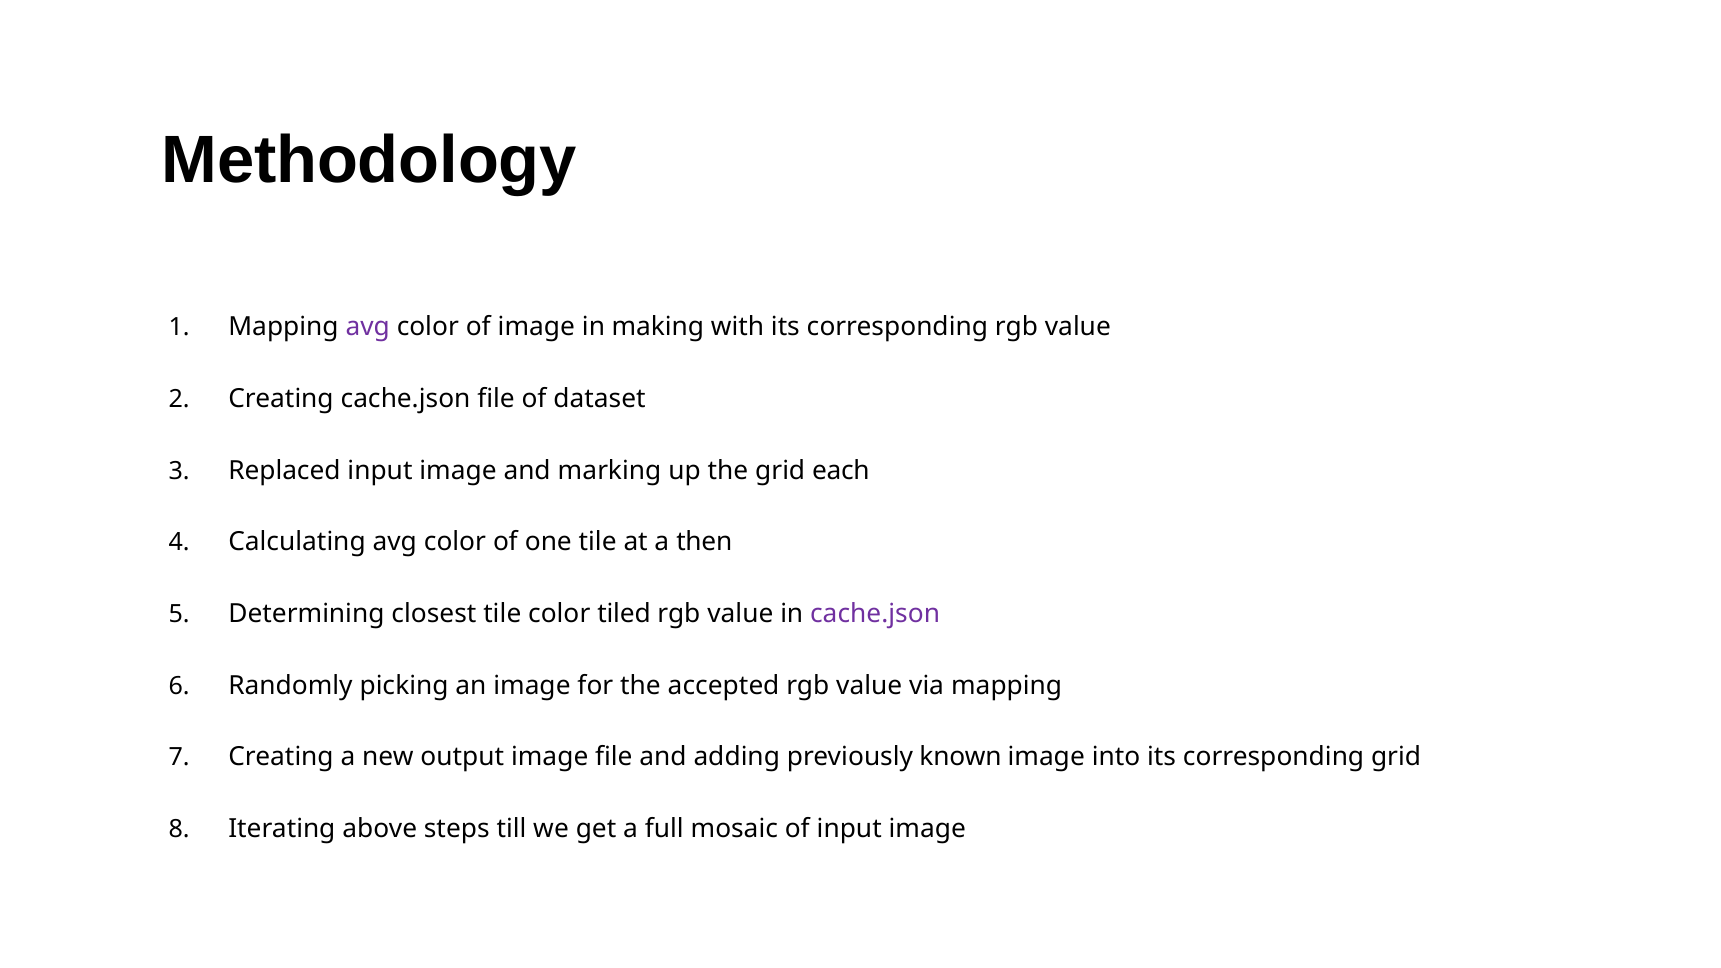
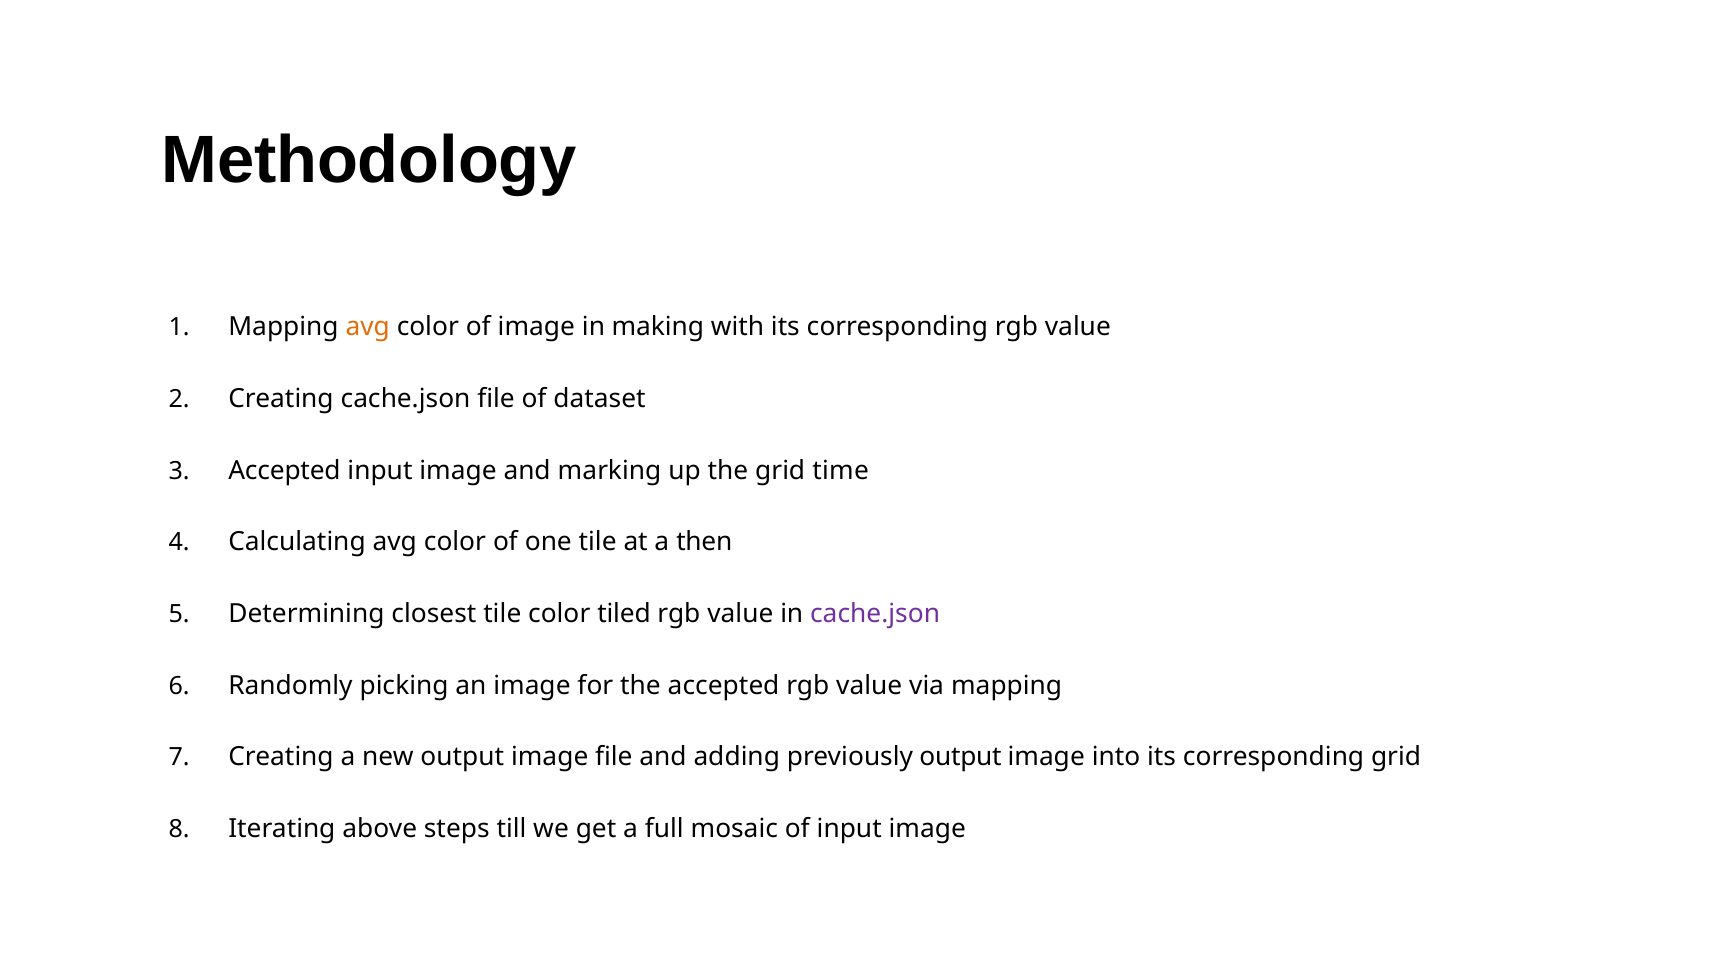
avg at (368, 327) colour: purple -> orange
Replaced at (284, 471): Replaced -> Accepted
each: each -> time
previously known: known -> output
